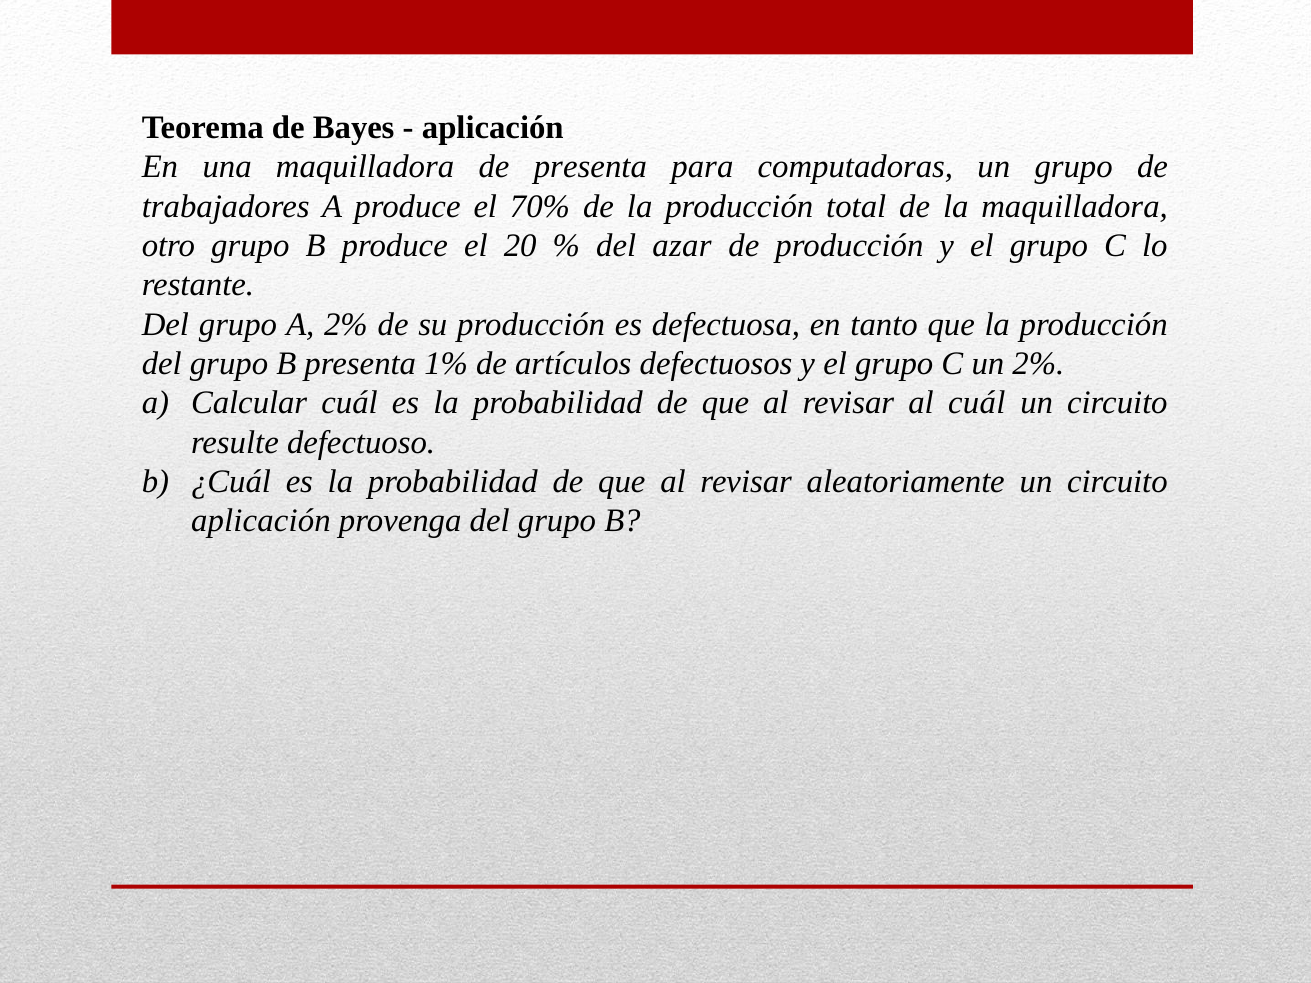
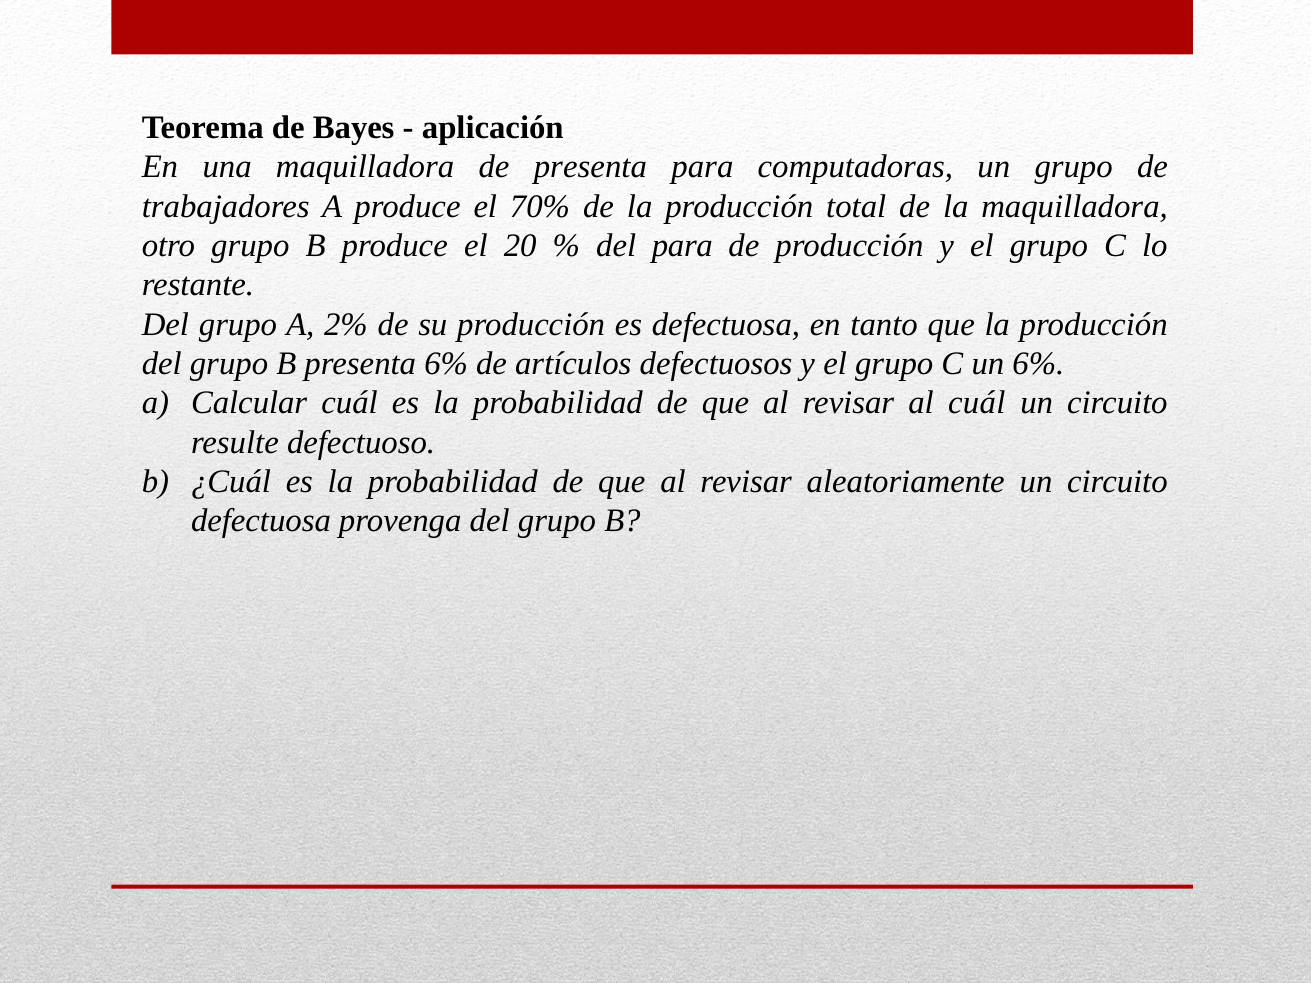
del azar: azar -> para
presenta 1%: 1% -> 6%
un 2%: 2% -> 6%
aplicación at (261, 521): aplicación -> defectuosa
